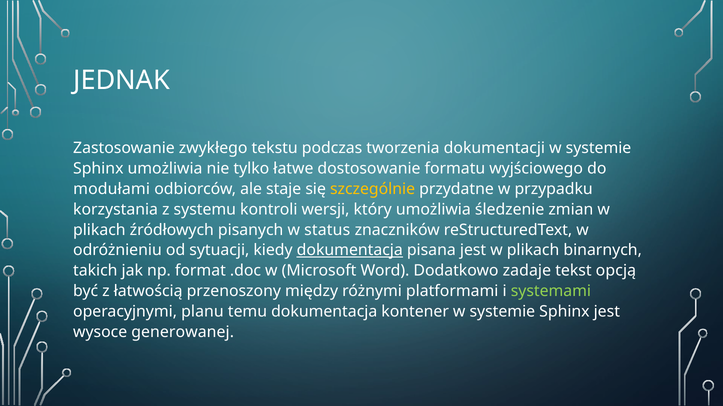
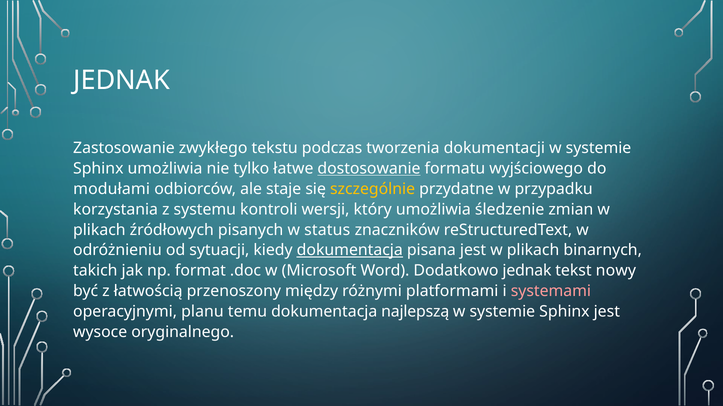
dostosowanie underline: none -> present
Dodatkowo zadaje: zadaje -> jednak
opcją: opcją -> nowy
systemami colour: light green -> pink
kontener: kontener -> najlepszą
generowanej: generowanej -> oryginalnego
